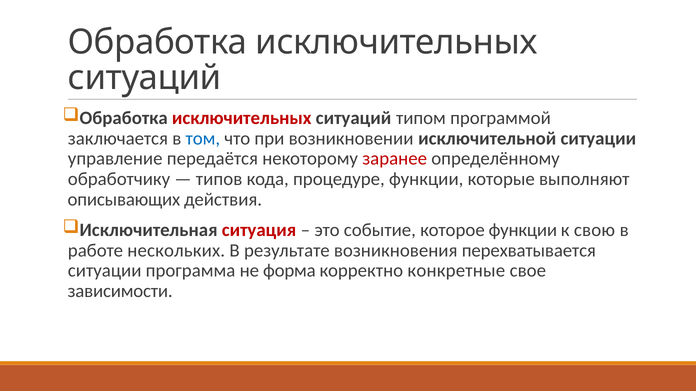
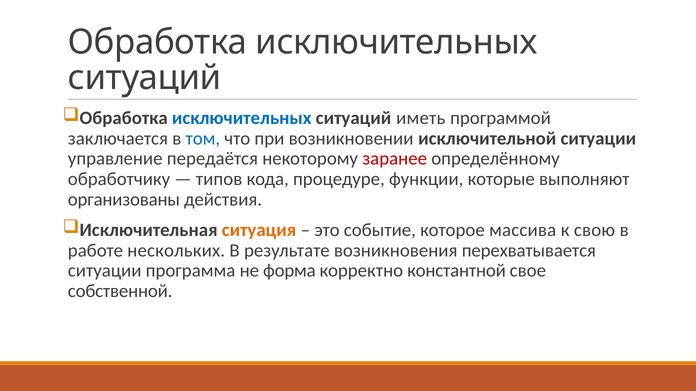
исключительных at (242, 118) colour: red -> blue
типом: типом -> иметь
описывающих: описывающих -> организованы
ситуация colour: red -> orange
которое функции: функции -> массива
конкретные: конкретные -> константной
зависимости: зависимости -> собственной
